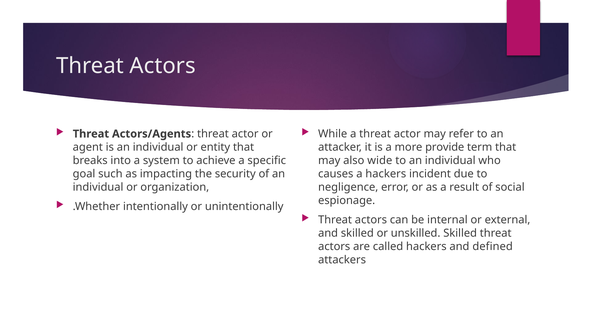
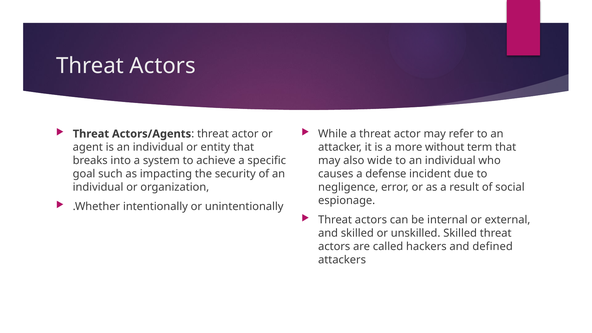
provide: provide -> without
a hackers: hackers -> defense
